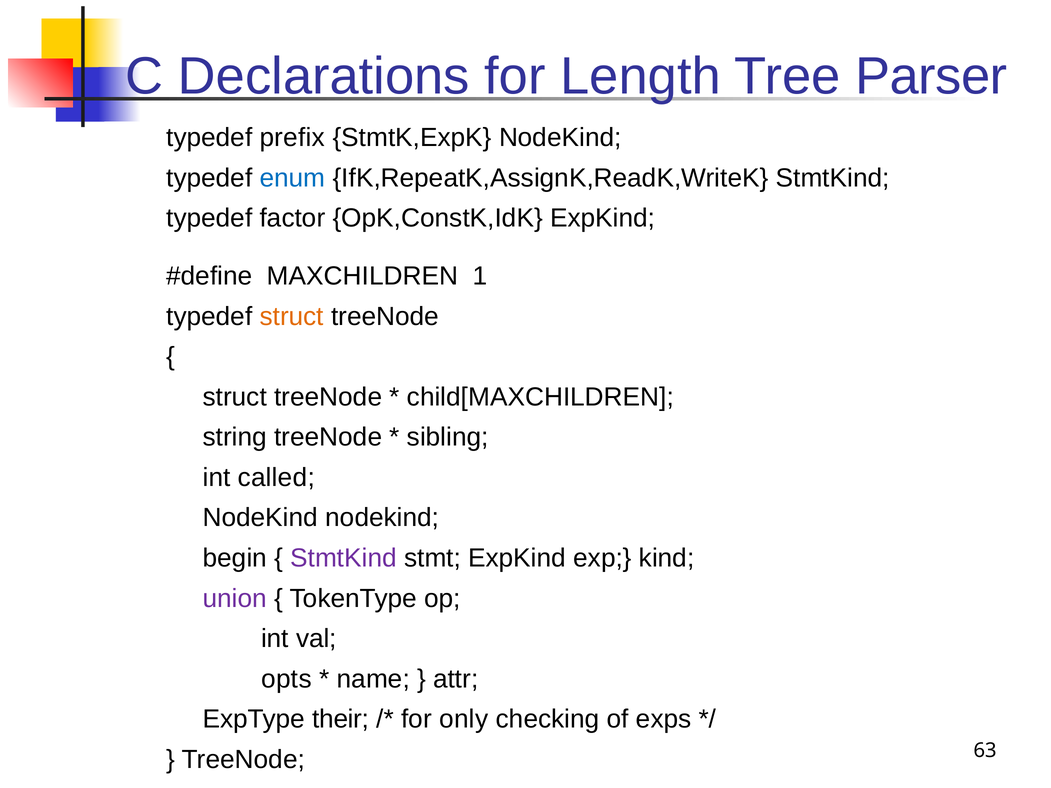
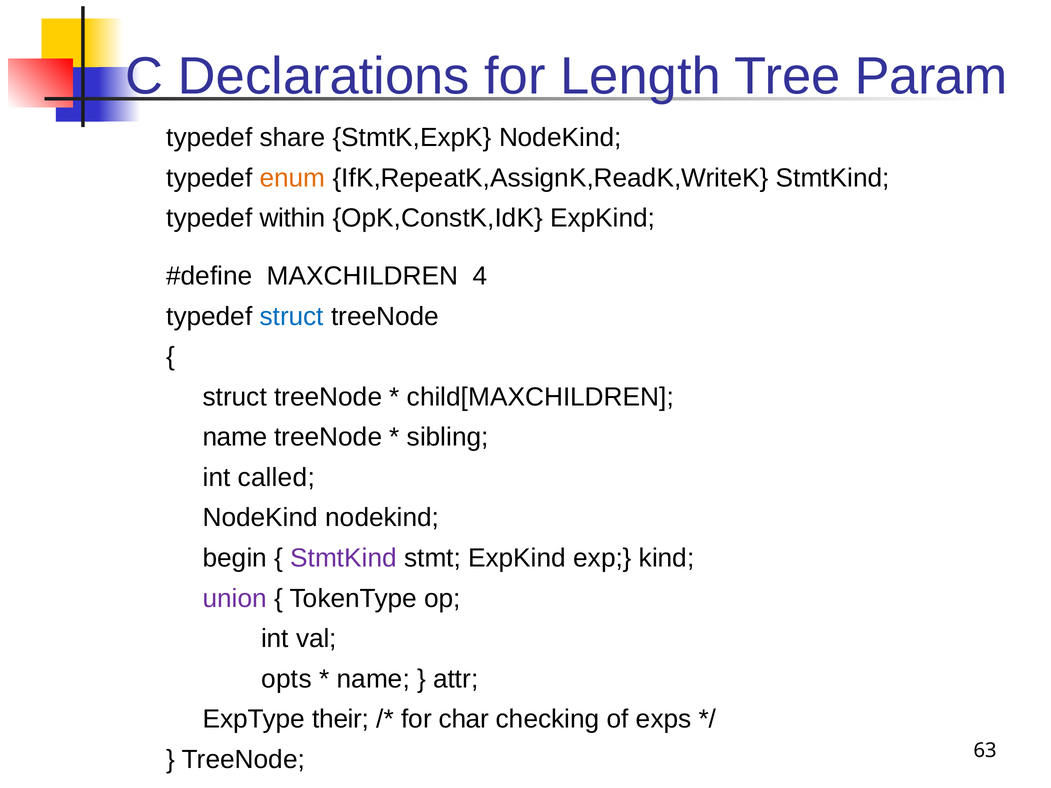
Parser: Parser -> Param
prefix: prefix -> share
enum colour: blue -> orange
factor: factor -> within
1: 1 -> 4
struct at (292, 316) colour: orange -> blue
string at (235, 437): string -> name
only: only -> char
